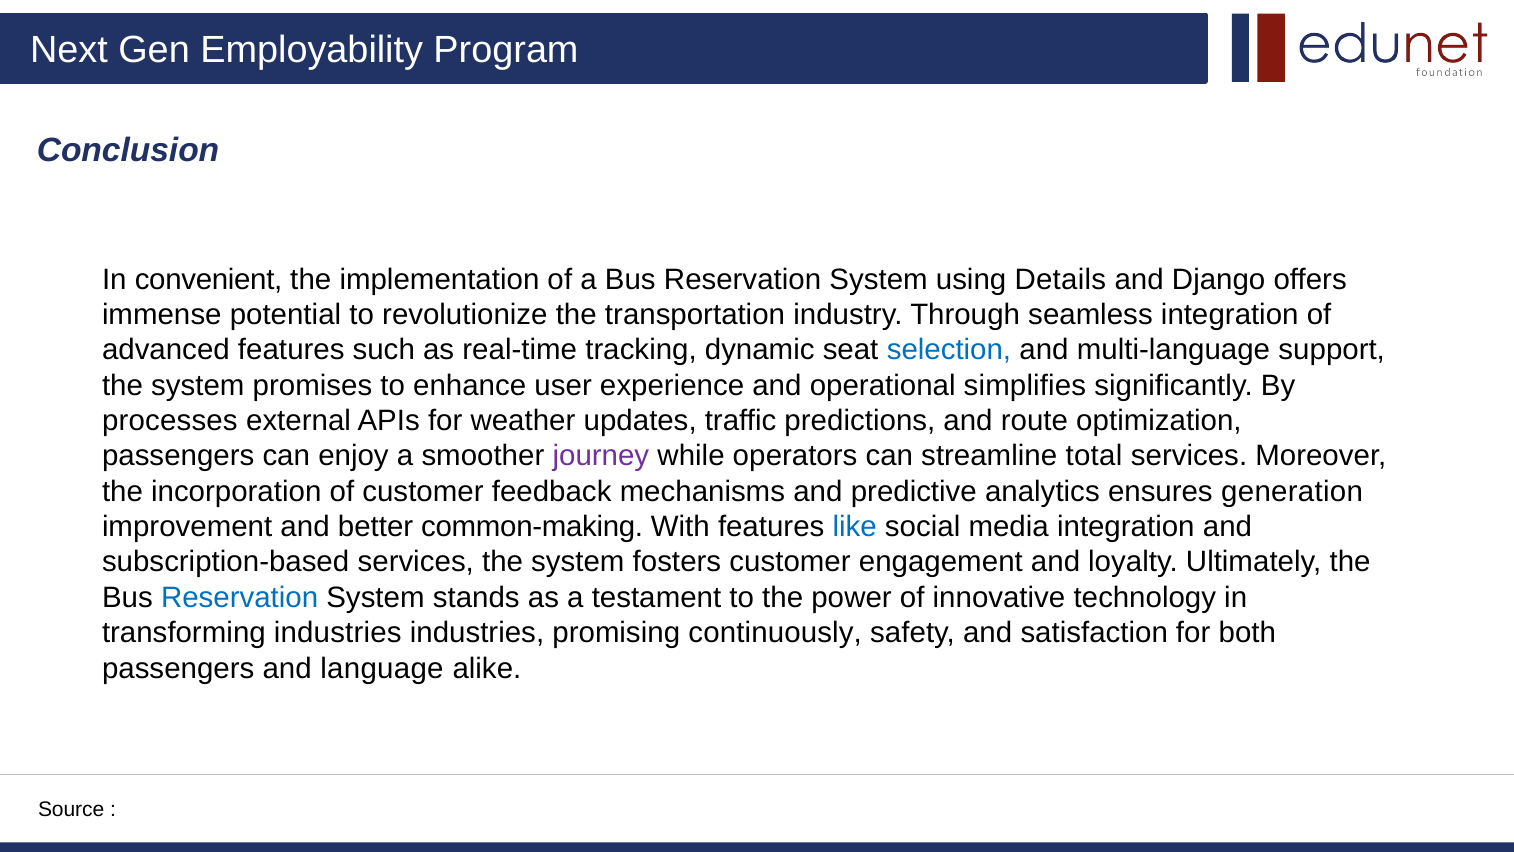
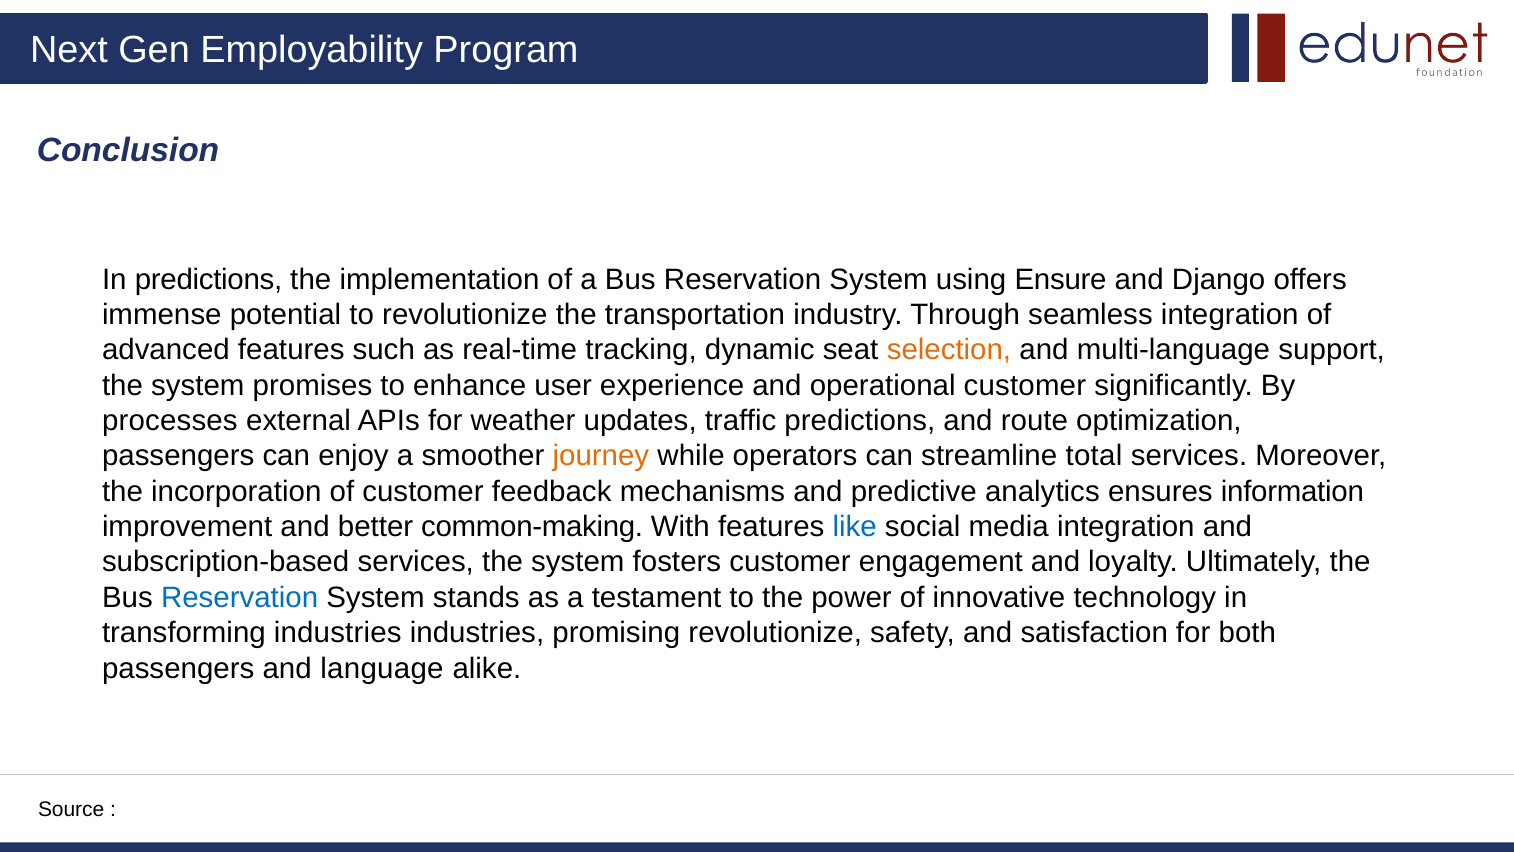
In convenient: convenient -> predictions
Details: Details -> Ensure
selection colour: blue -> orange
operational simplifies: simplifies -> customer
journey colour: purple -> orange
generation: generation -> information
promising continuously: continuously -> revolutionize
